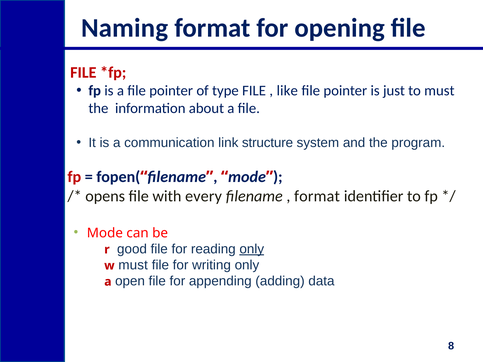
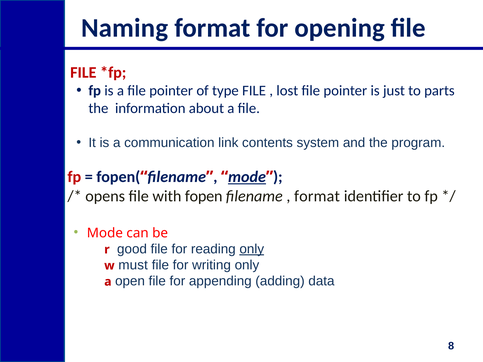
like: like -> lost
to must: must -> parts
structure: structure -> contents
mode at (247, 177) underline: none -> present
every: every -> fopen
